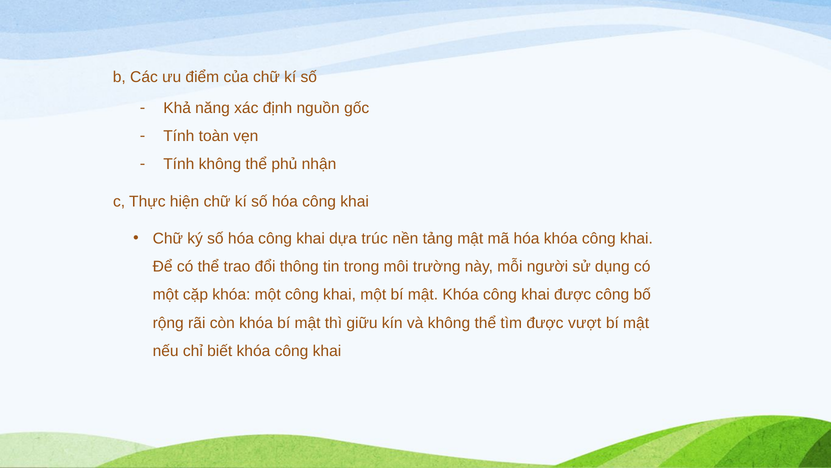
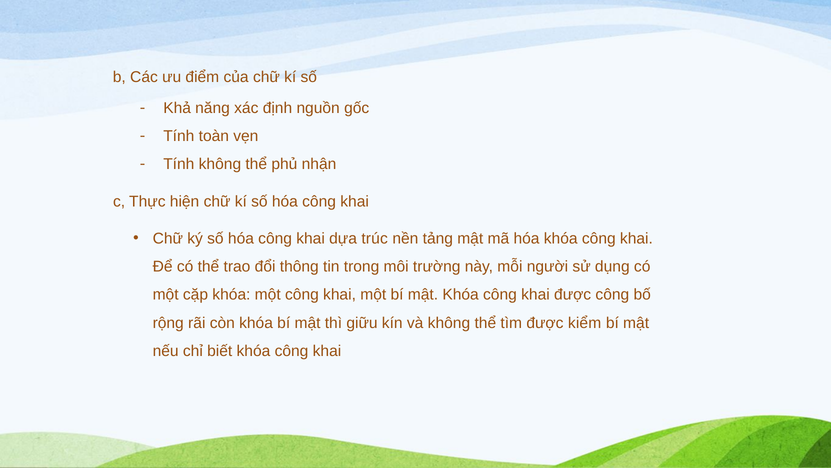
vượt: vượt -> kiểm
